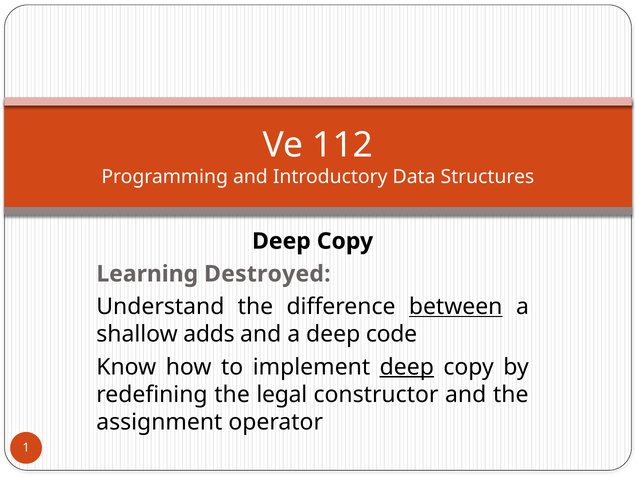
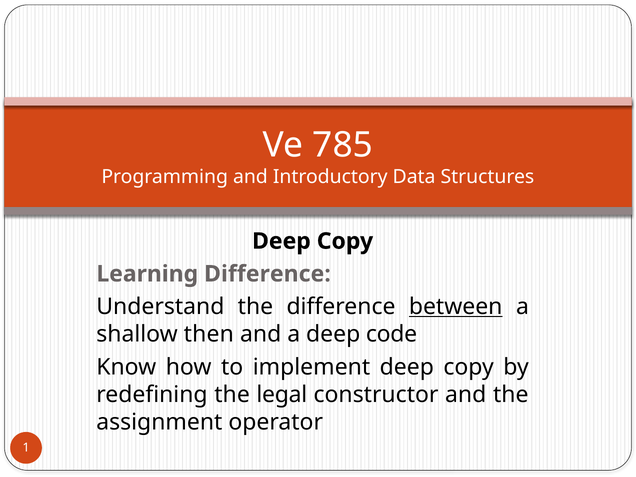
112: 112 -> 785
Learning Destroyed: Destroyed -> Difference
adds: adds -> then
deep at (407, 367) underline: present -> none
